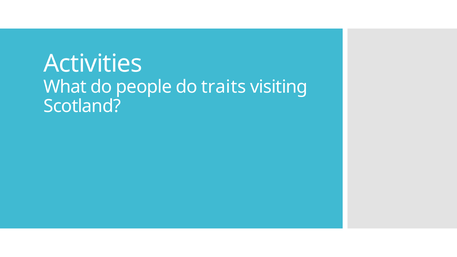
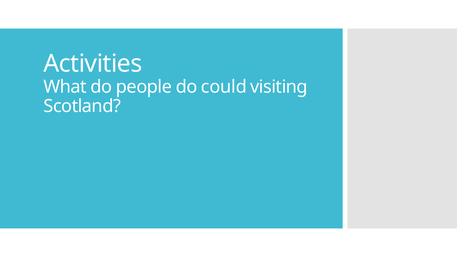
traits: traits -> could
